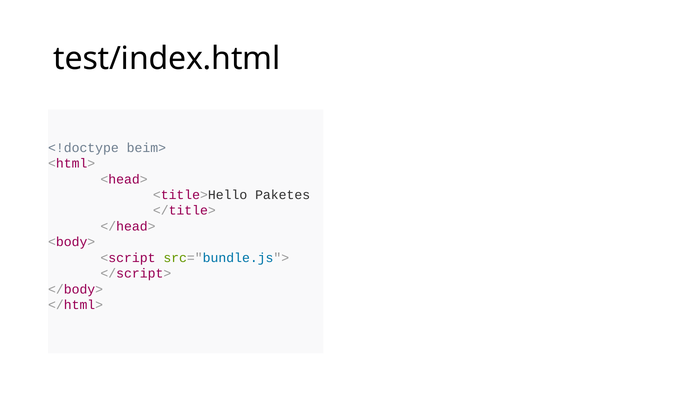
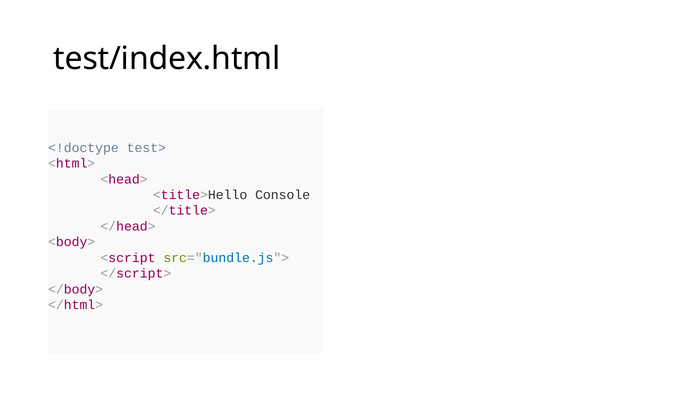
beim>: beim> -> test>
Paketes: Paketes -> Console
